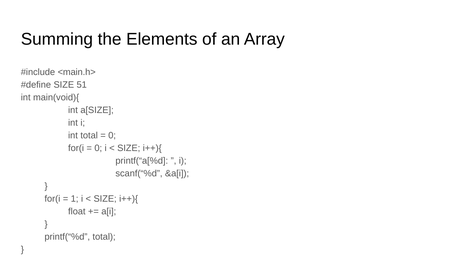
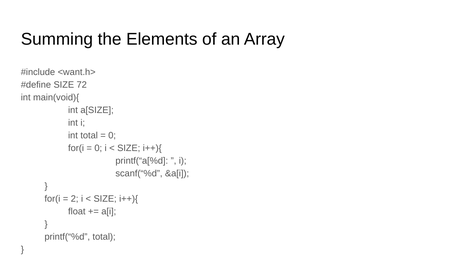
<main.h>: <main.h> -> <want.h>
51: 51 -> 72
1: 1 -> 2
